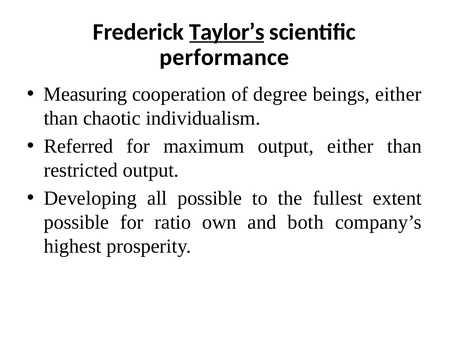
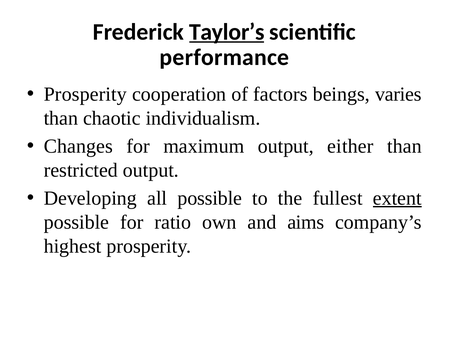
Measuring at (85, 94): Measuring -> Prosperity
degree: degree -> factors
beings either: either -> varies
Referred: Referred -> Changes
extent underline: none -> present
both: both -> aims
